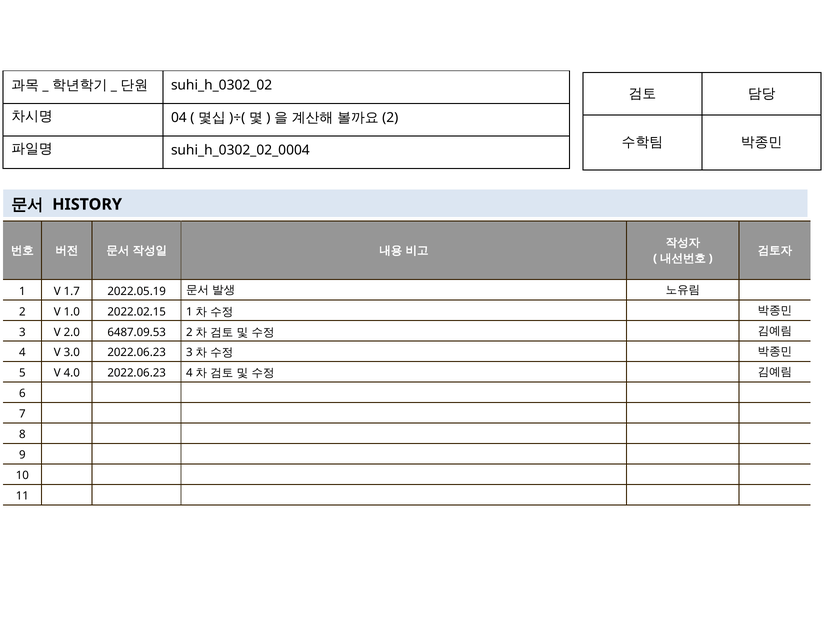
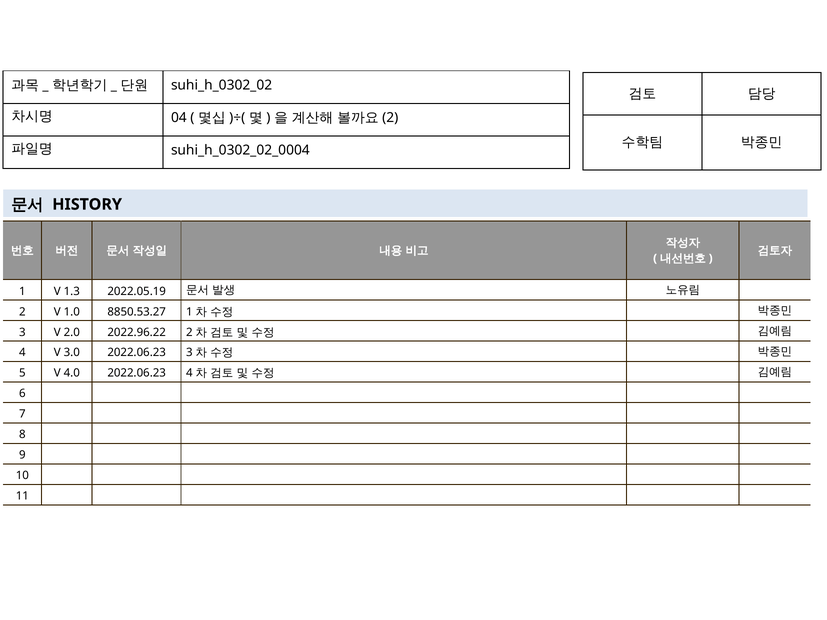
1.7: 1.7 -> 1.3
2022.02.15: 2022.02.15 -> 8850.53.27
6487.09.53: 6487.09.53 -> 2022.96.22
